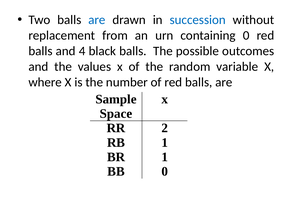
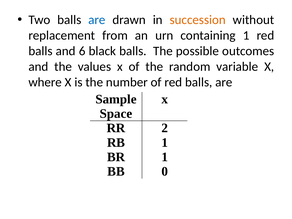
succession colour: blue -> orange
containing 0: 0 -> 1
4: 4 -> 6
